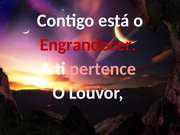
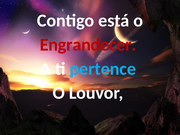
pertence colour: pink -> light blue
